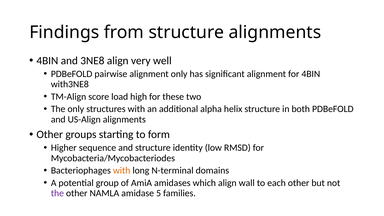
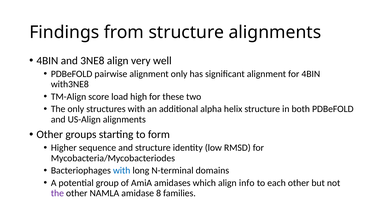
with at (122, 170) colour: orange -> blue
wall: wall -> info
5: 5 -> 8
